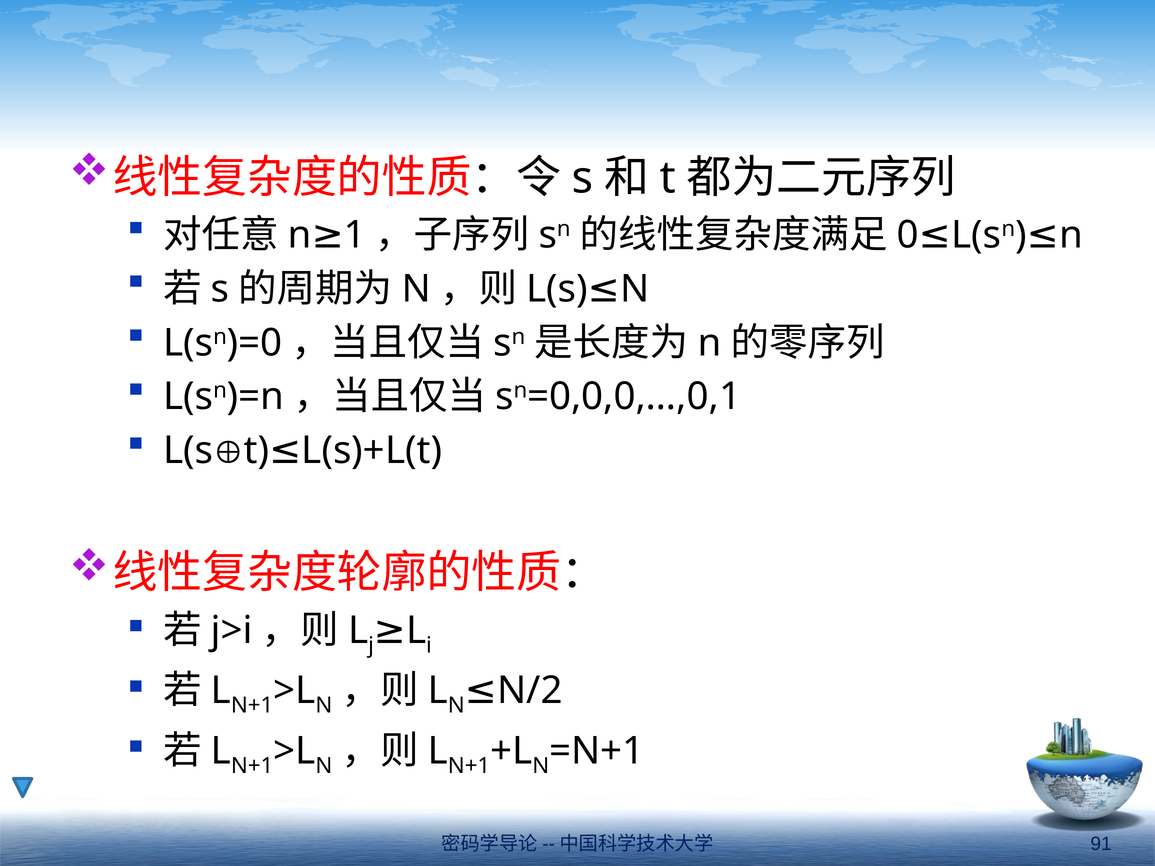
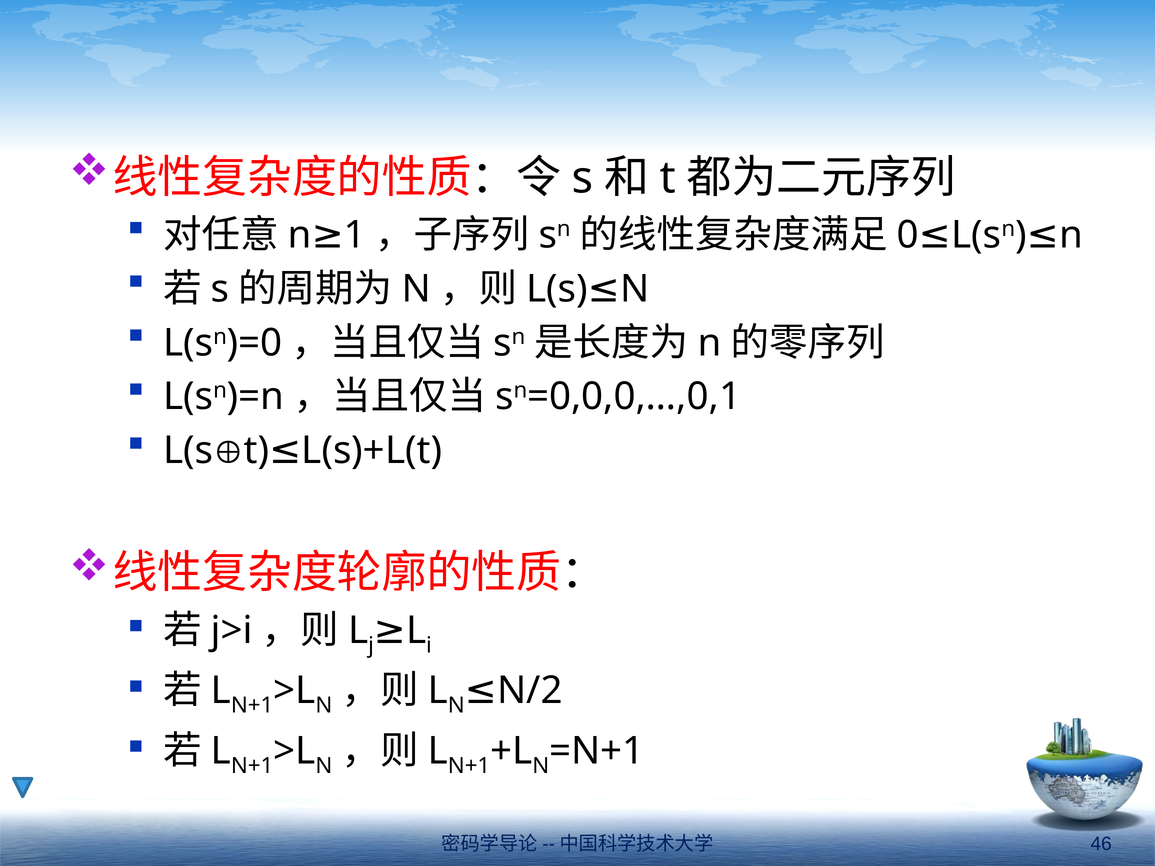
91: 91 -> 46
